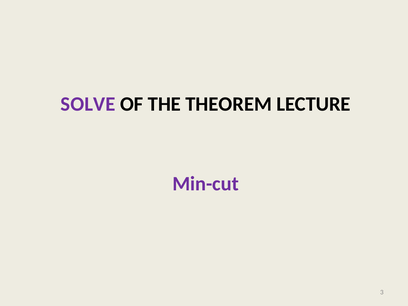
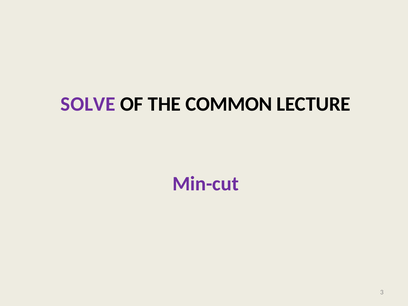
THEOREM: THEOREM -> COMMON
